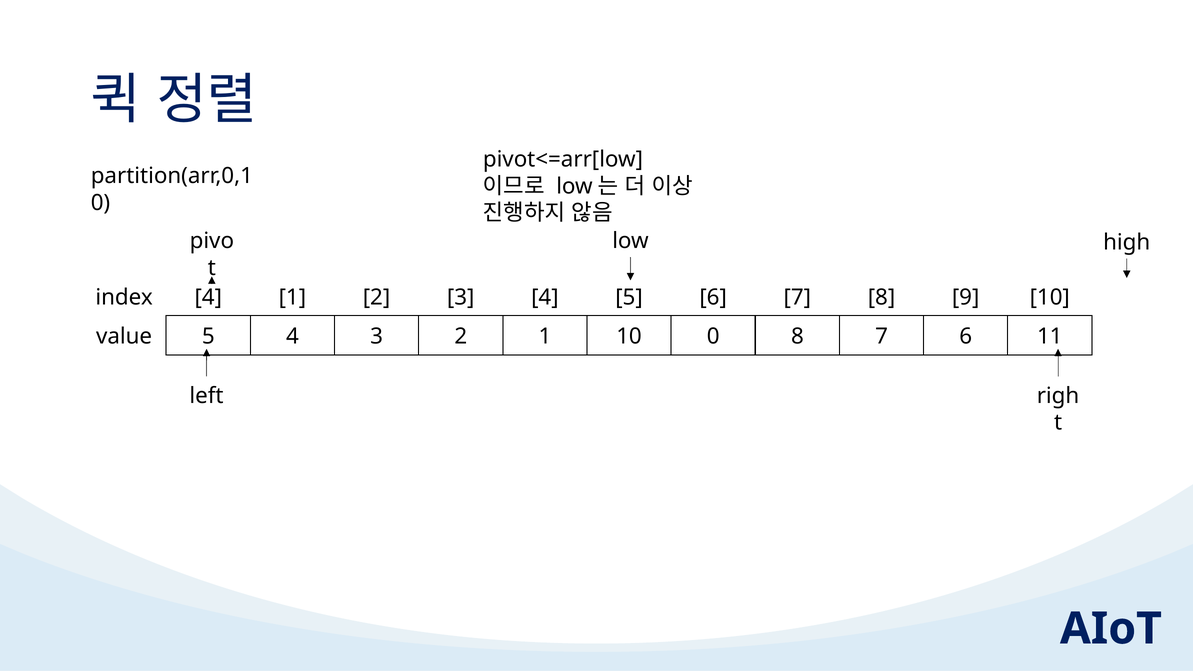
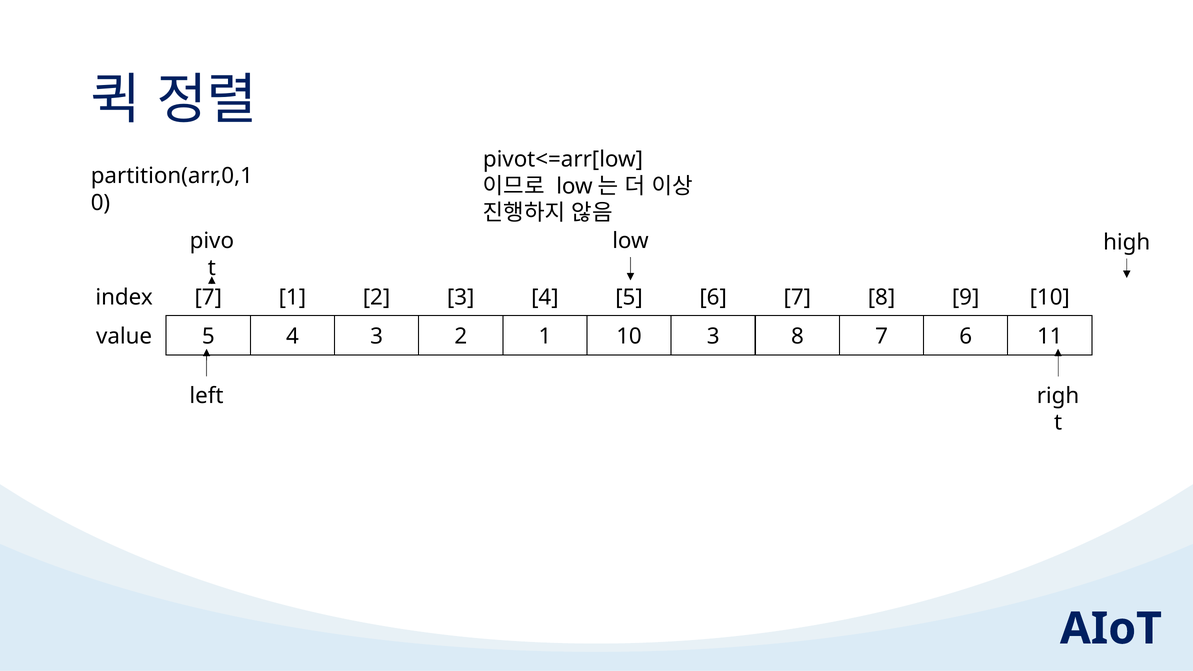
index 4: 4 -> 7
10 0: 0 -> 3
